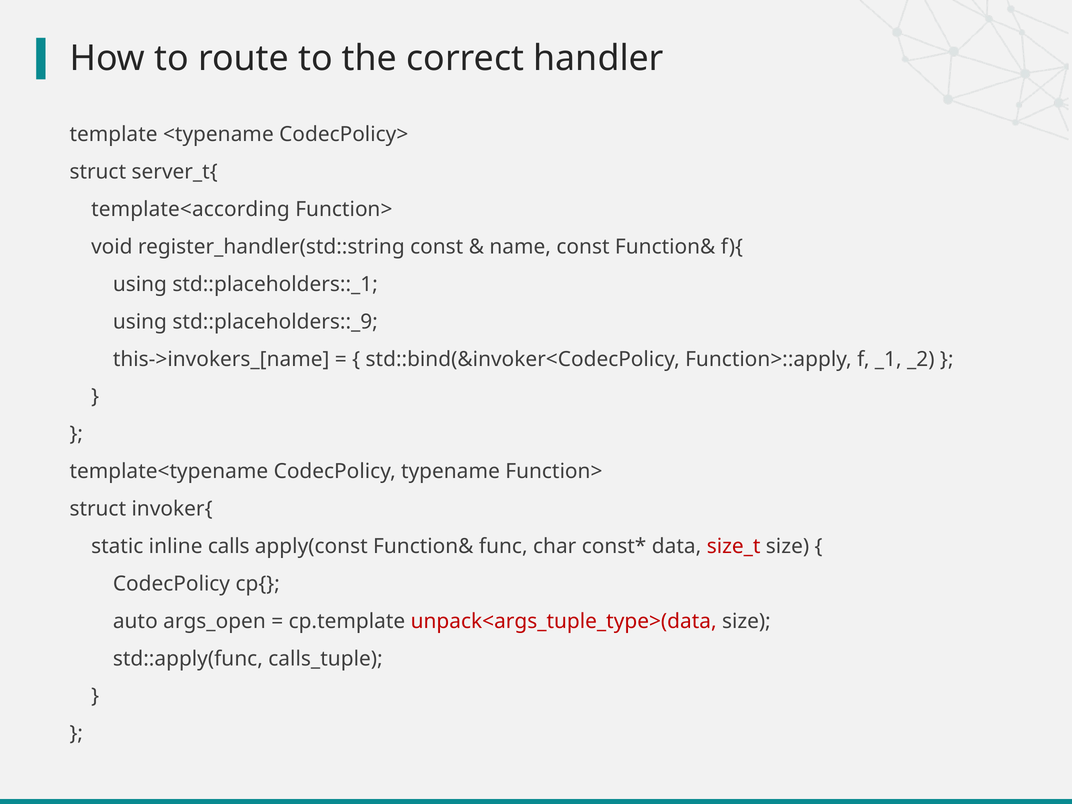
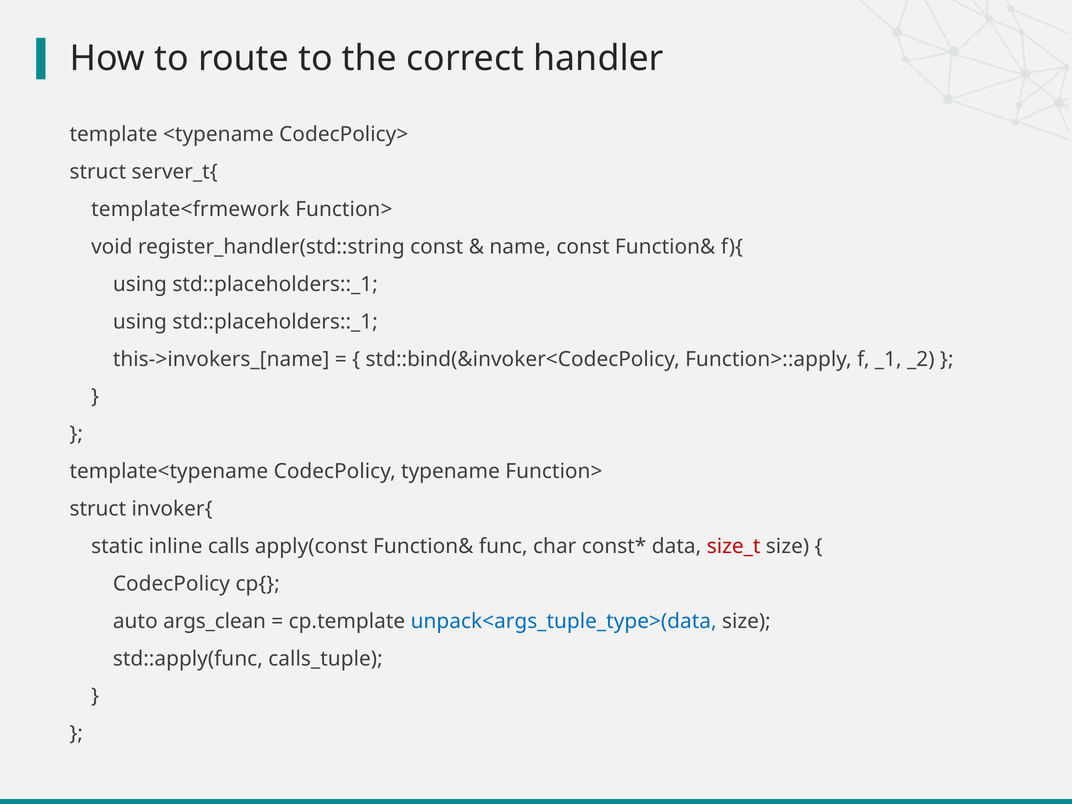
template<according: template<according -> template<frmework
std::placeholders::_9 at (275, 322): std::placeholders::_9 -> std::placeholders::_1
args_open: args_open -> args_clean
unpack<args_tuple_type>(data colour: red -> blue
